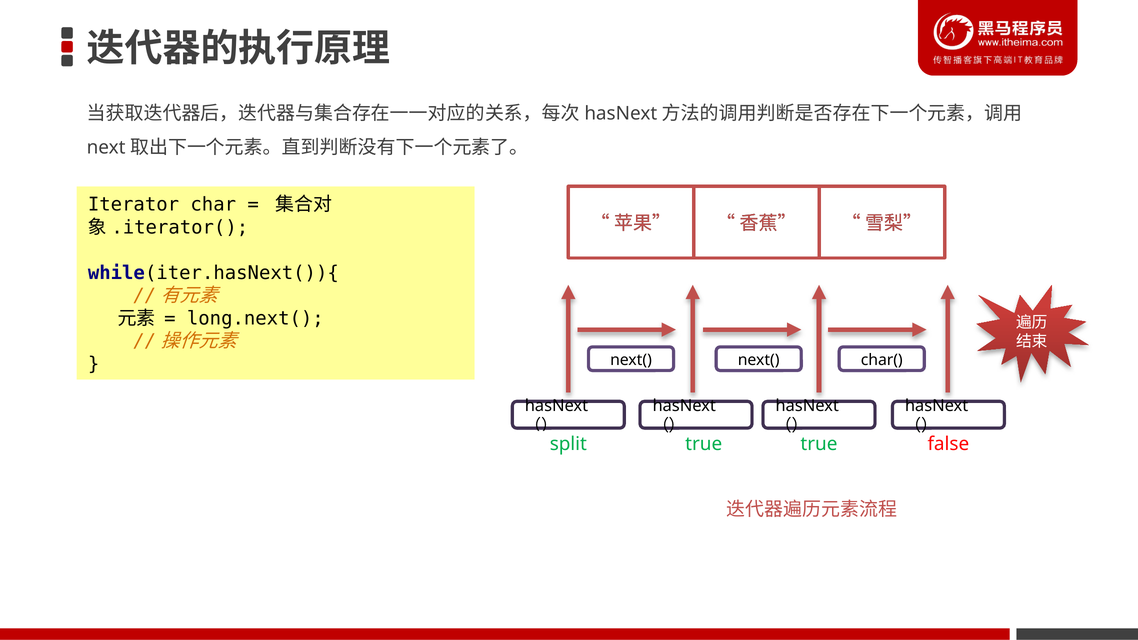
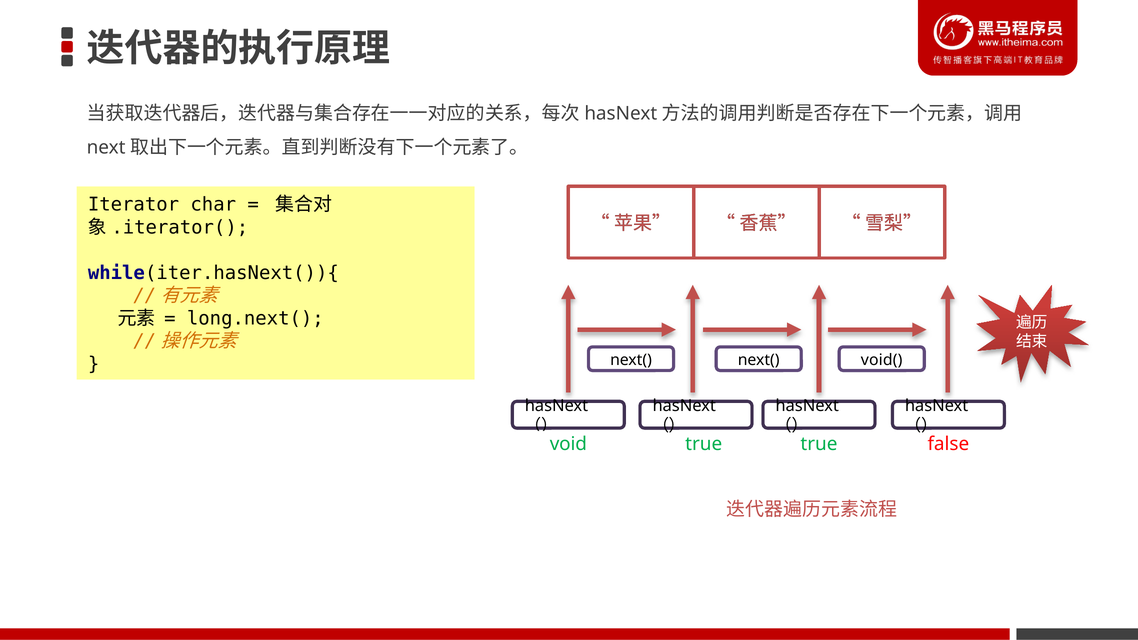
char(: char( -> void(
split: split -> void
